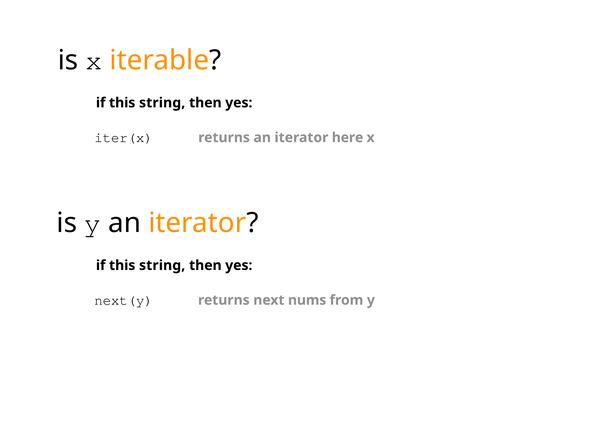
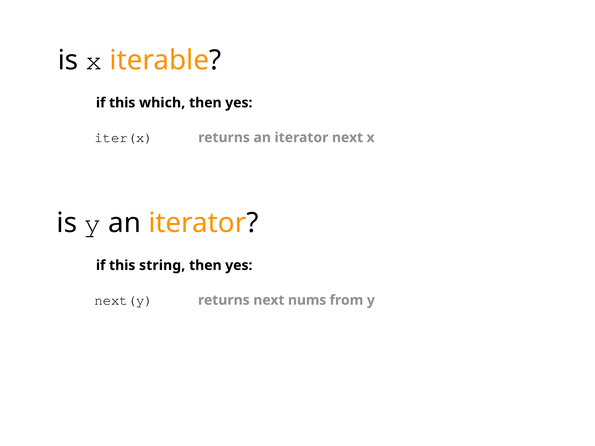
string at (162, 103): string -> which
iterator here: here -> next
